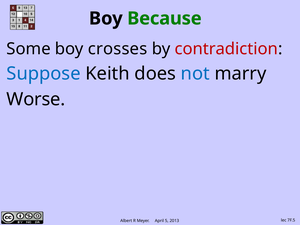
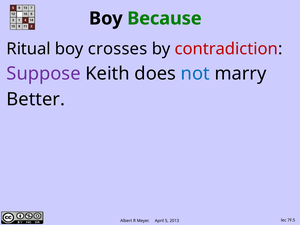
Some: Some -> Ritual
Suppose colour: blue -> purple
Worse: Worse -> Better
